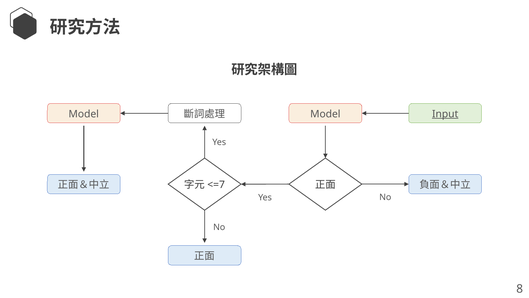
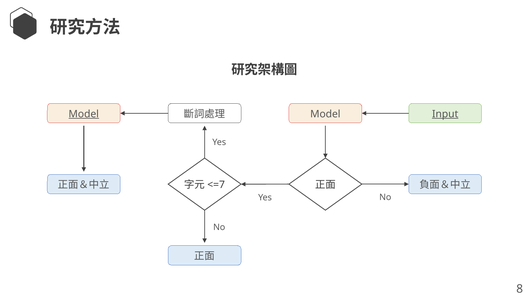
Model at (84, 114) underline: none -> present
